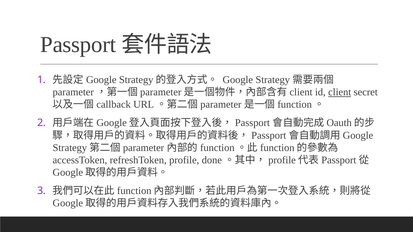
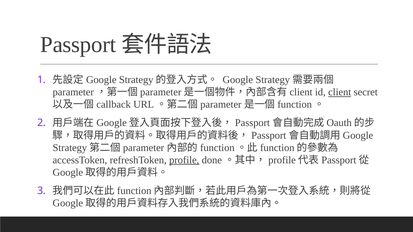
profile underline: none -> present
